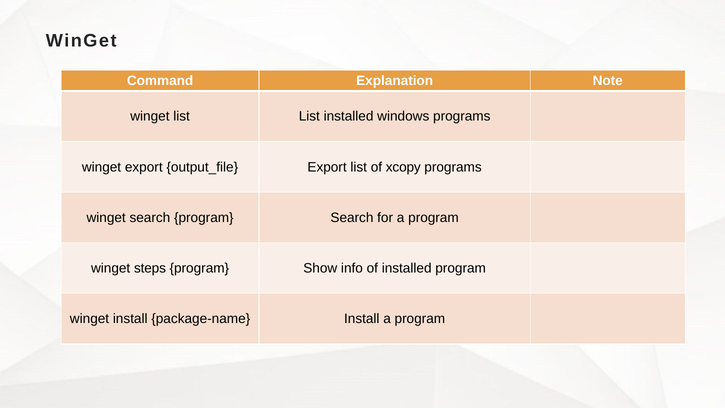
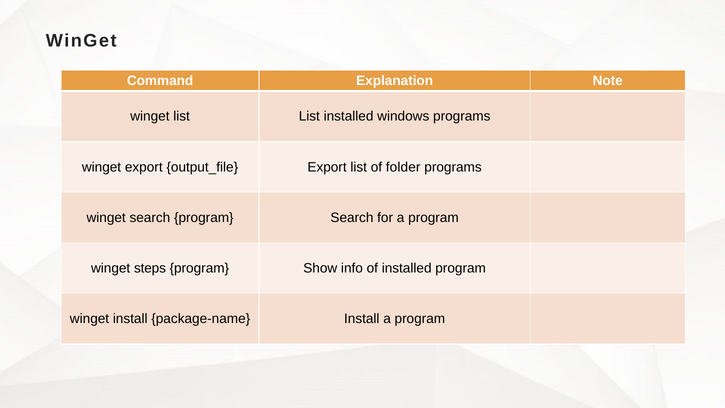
xcopy: xcopy -> folder
